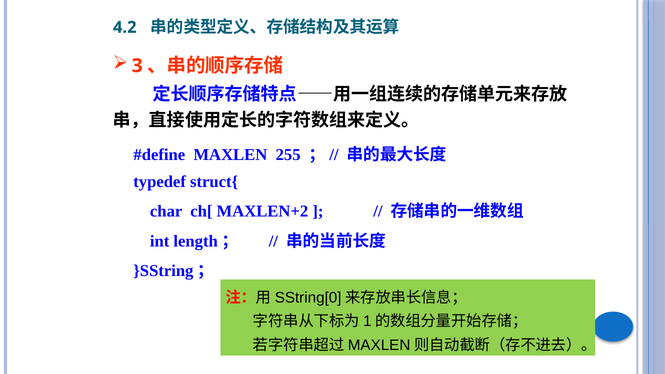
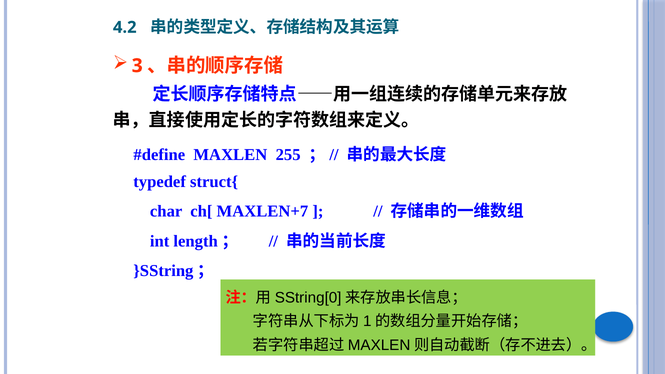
MAXLEN+2: MAXLEN+2 -> MAXLEN+7
